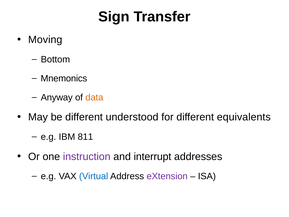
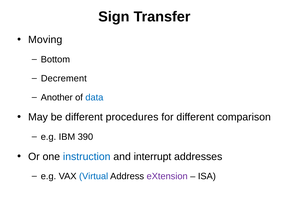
Mnemonics: Mnemonics -> Decrement
Anyway: Anyway -> Another
data colour: orange -> blue
understood: understood -> procedures
equivalents: equivalents -> comparison
811: 811 -> 390
instruction colour: purple -> blue
